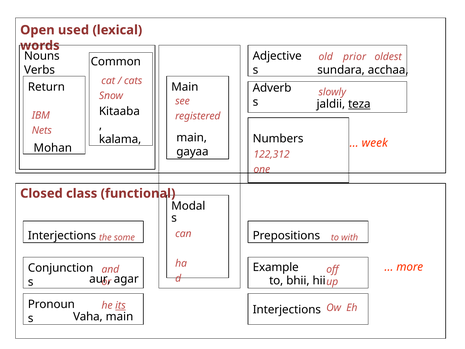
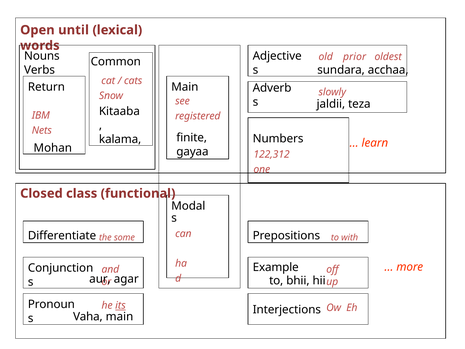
used: used -> until
teza underline: present -> none
main at (192, 137): main -> finite
week: week -> learn
Interjections at (62, 236): Interjections -> Differentiate
